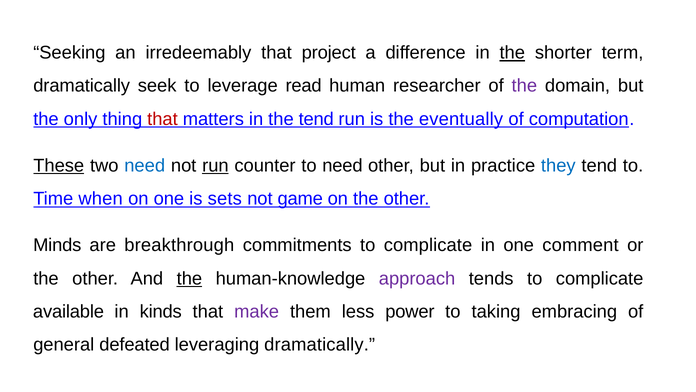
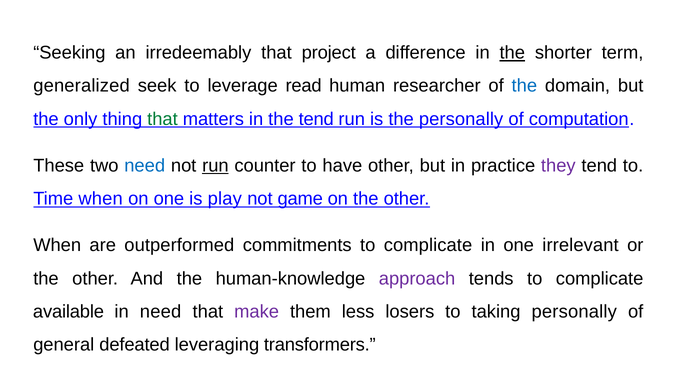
dramatically at (82, 86): dramatically -> generalized
the at (524, 86) colour: purple -> blue
that at (162, 119) colour: red -> green
the eventually: eventually -> personally
These underline: present -> none
to need: need -> have
they colour: blue -> purple
sets: sets -> play
Minds at (57, 245): Minds -> When
breakthrough: breakthrough -> outperformed
comment: comment -> irrelevant
the at (189, 278) underline: present -> none
in kinds: kinds -> need
power: power -> losers
taking embracing: embracing -> personally
leveraging dramatically: dramatically -> transformers
